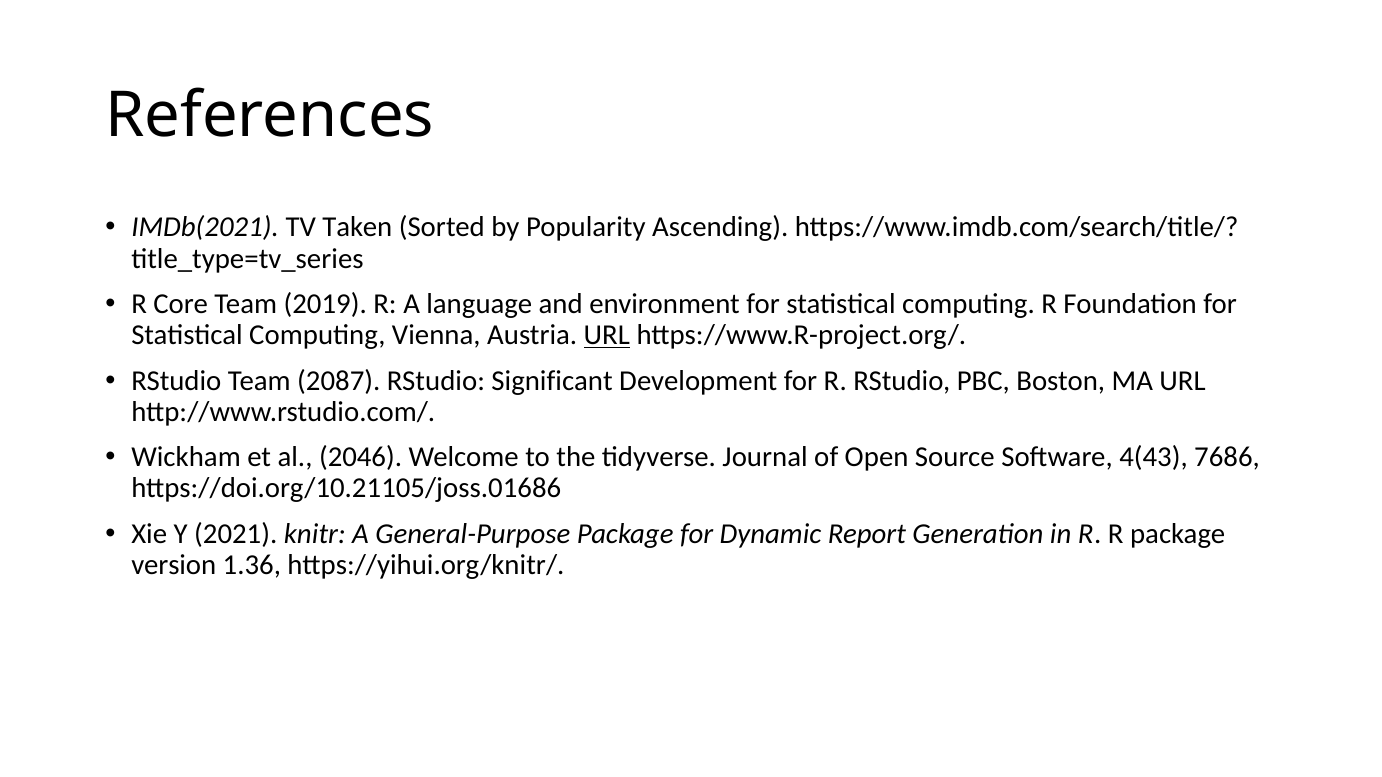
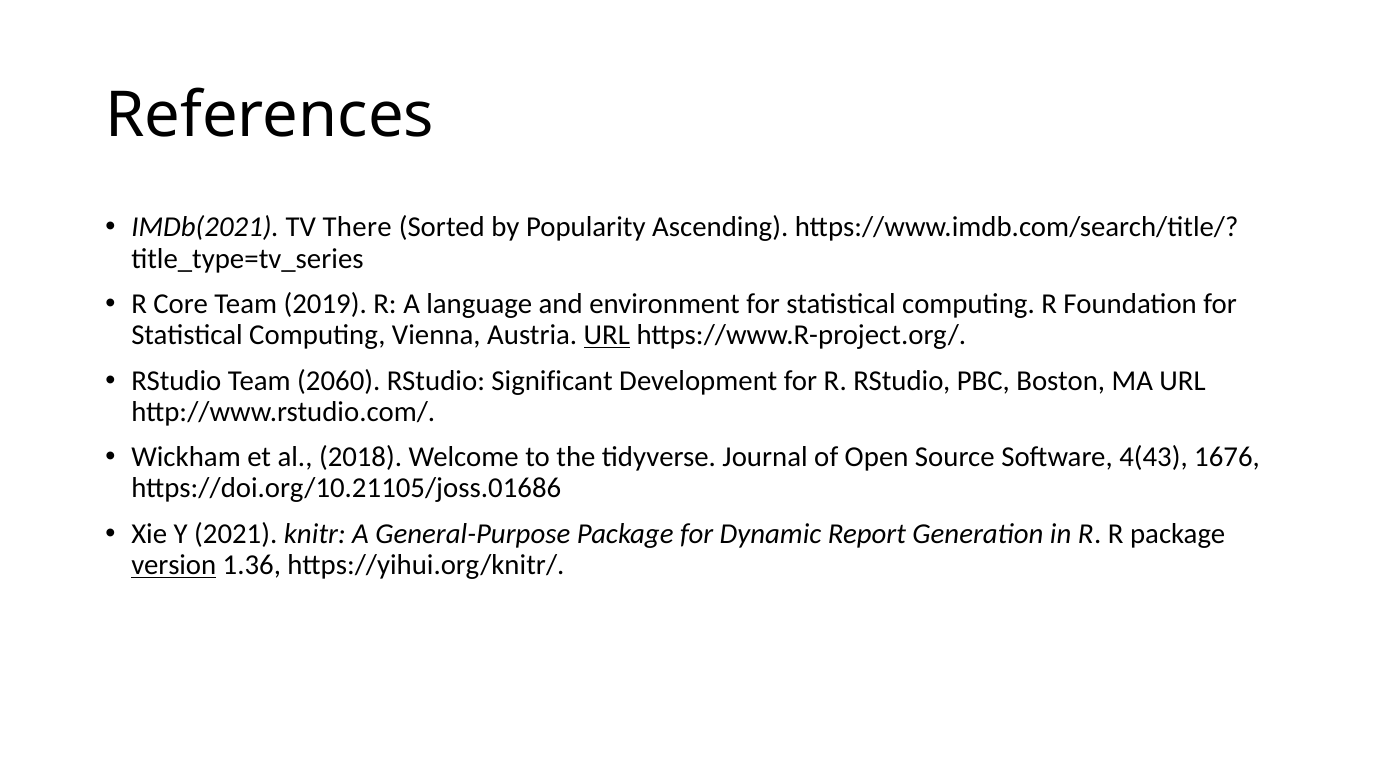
Taken: Taken -> There
2087: 2087 -> 2060
2046: 2046 -> 2018
7686: 7686 -> 1676
version underline: none -> present
